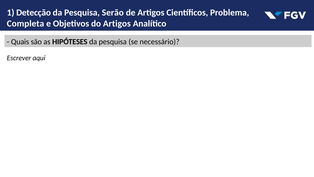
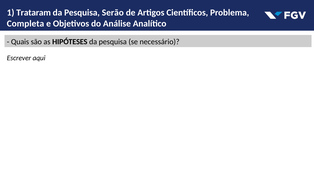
Detecção: Detecção -> Trataram
do Artigos: Artigos -> Análise
